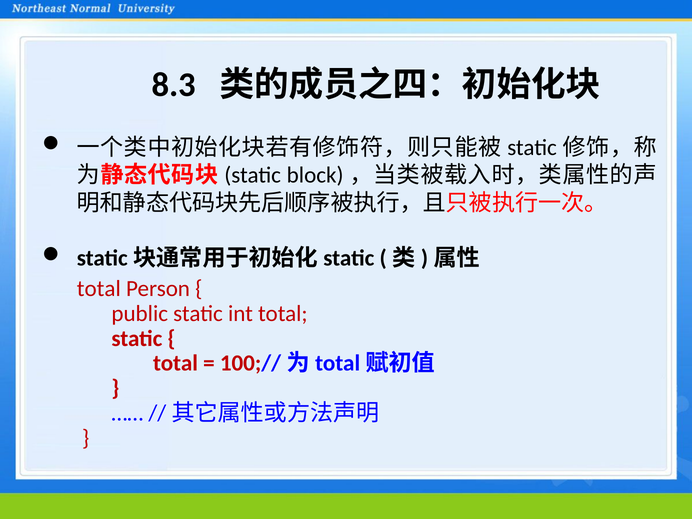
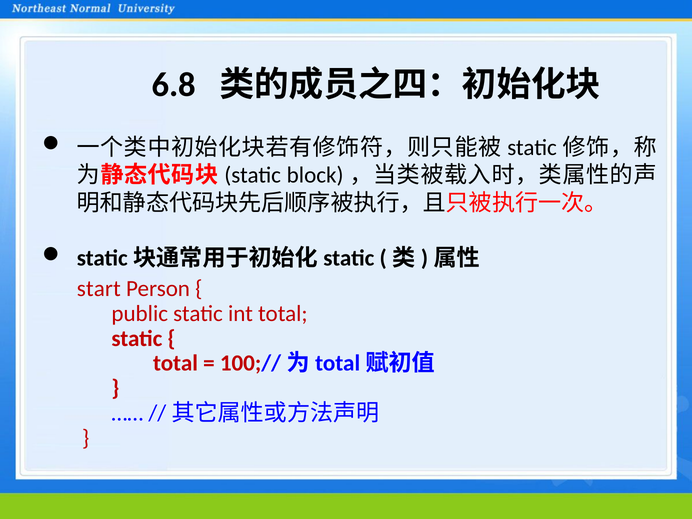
8.3: 8.3 -> 6.8
total at (99, 289): total -> start
